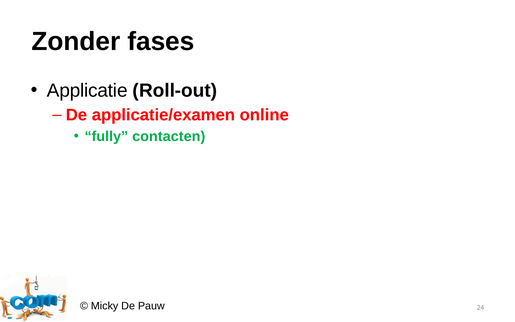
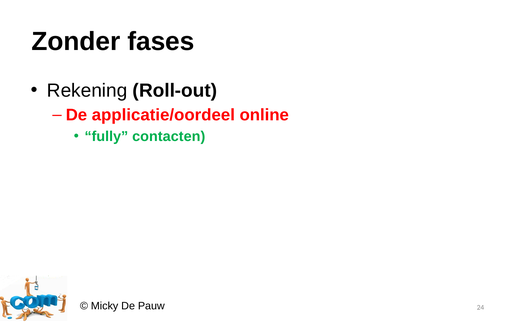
Applicatie: Applicatie -> Rekening
applicatie/examen: applicatie/examen -> applicatie/oordeel
